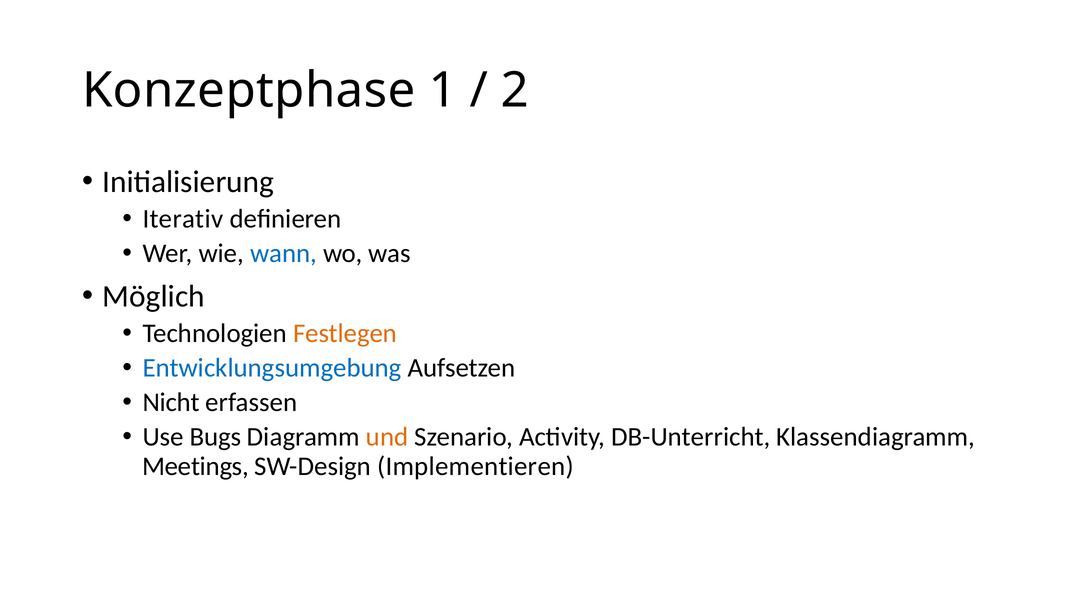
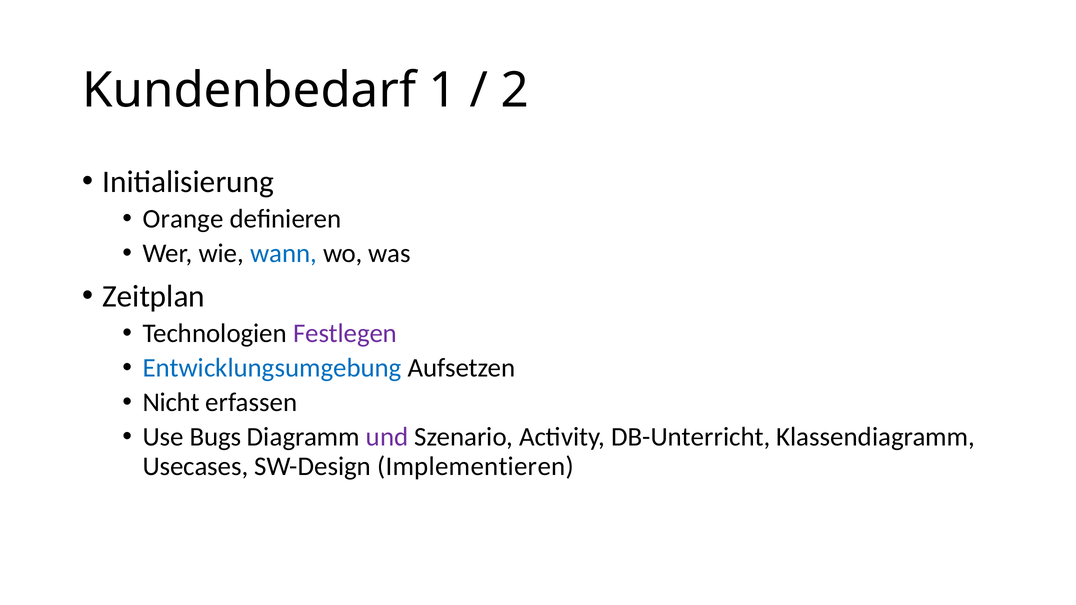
Konzeptphase: Konzeptphase -> Kundenbedarf
Iterativ: Iterativ -> Orange
Möglich: Möglich -> Zeitplan
Festlegen colour: orange -> purple
und colour: orange -> purple
Meetings: Meetings -> Usecases
